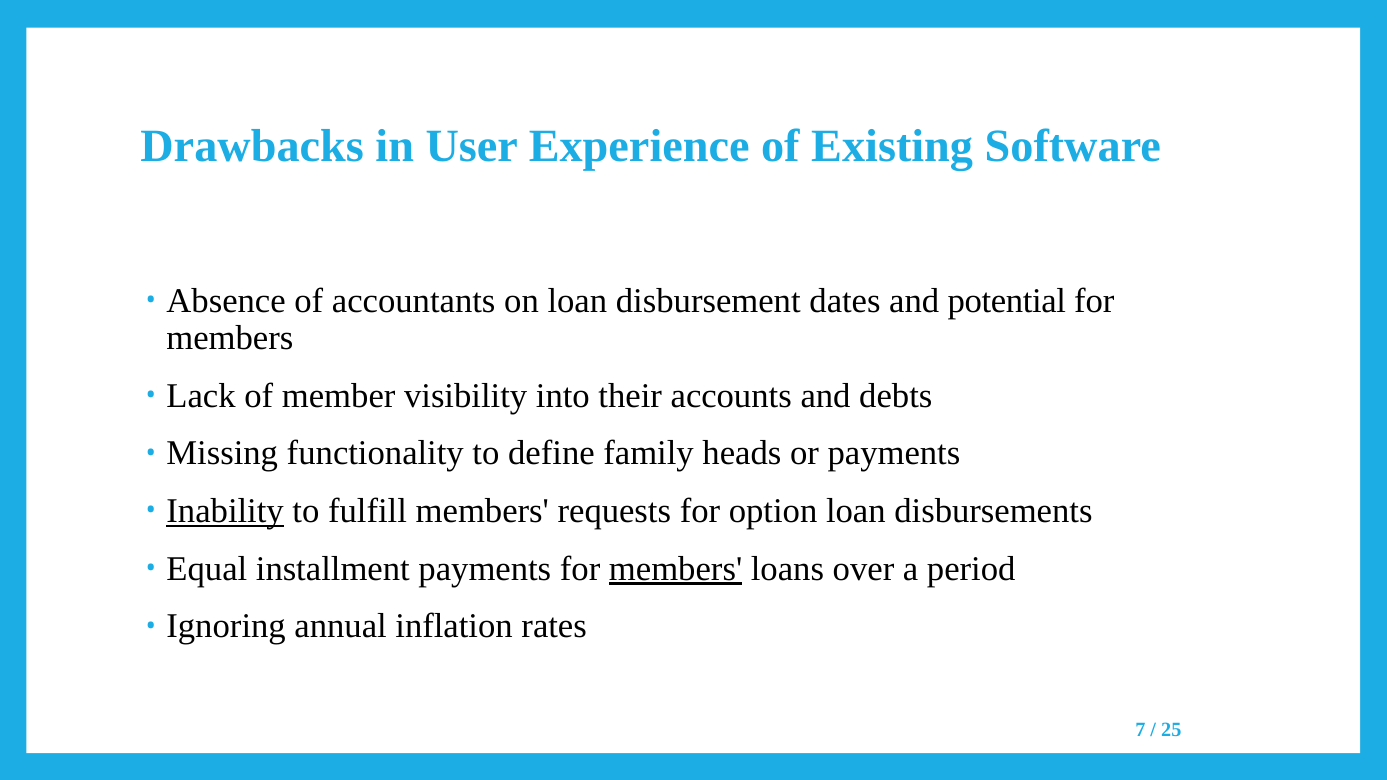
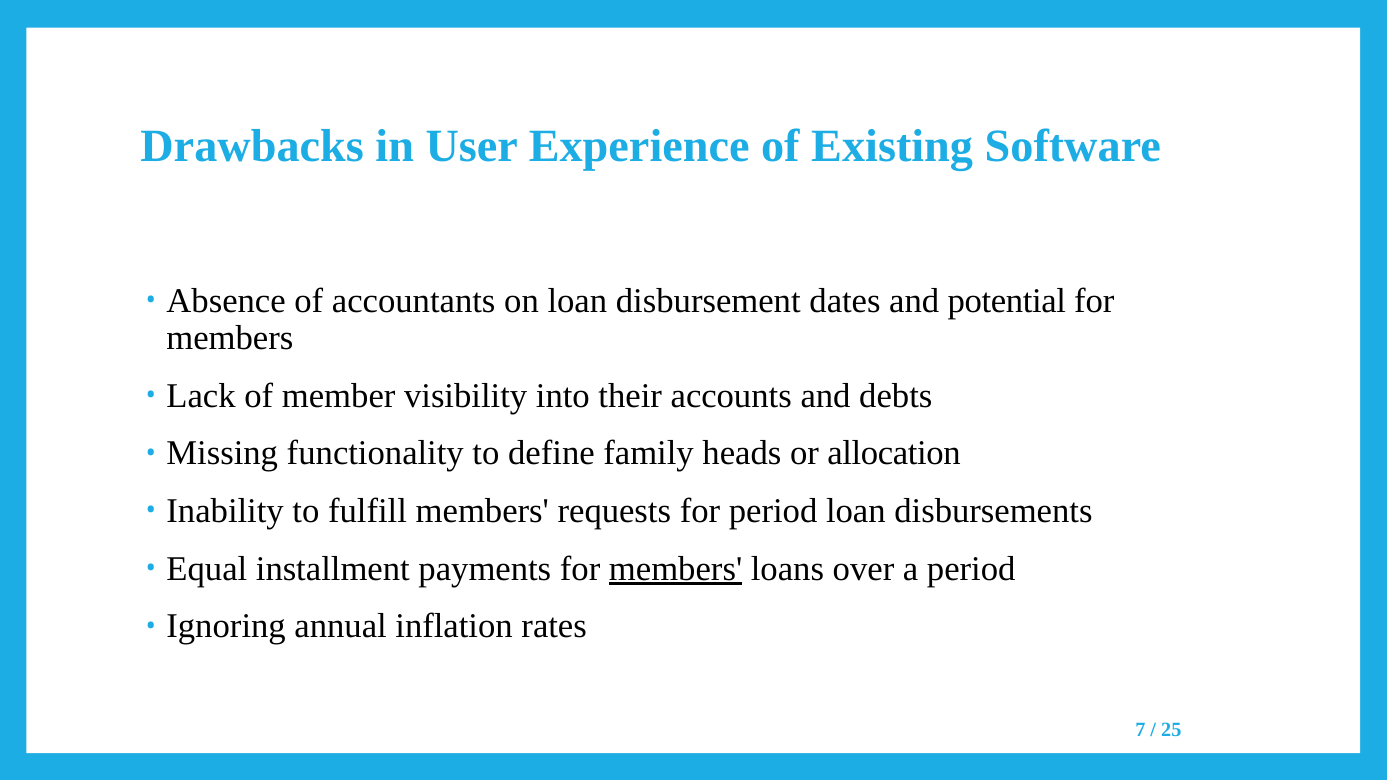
or payments: payments -> allocation
Inability underline: present -> none
for option: option -> period
